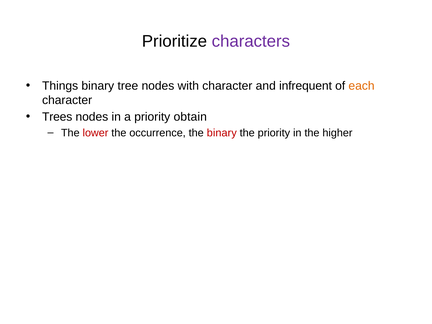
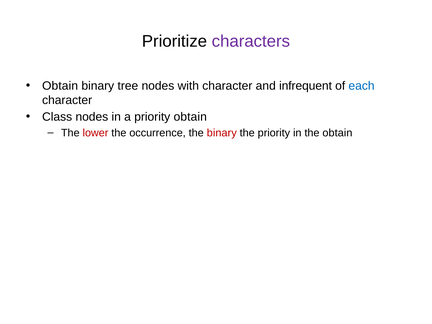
Things at (60, 86): Things -> Obtain
each colour: orange -> blue
Trees: Trees -> Class
the higher: higher -> obtain
